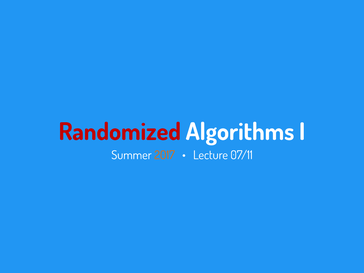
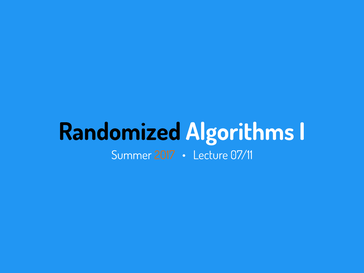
Randomized colour: red -> black
